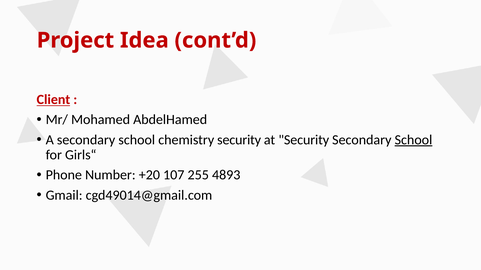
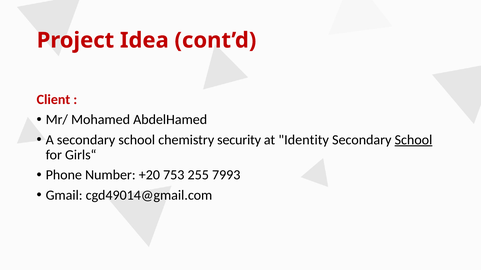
Client underline: present -> none
at Security: Security -> Identity
107: 107 -> 753
4893: 4893 -> 7993
